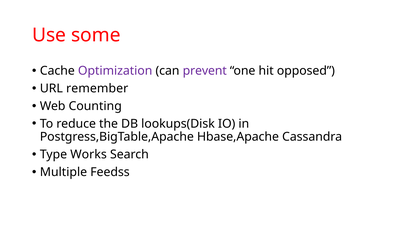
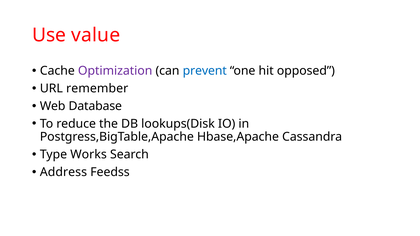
some: some -> value
prevent colour: purple -> blue
Counting: Counting -> Database
Multiple: Multiple -> Address
